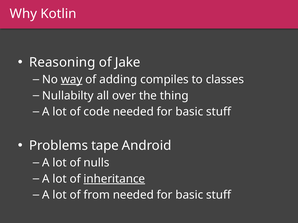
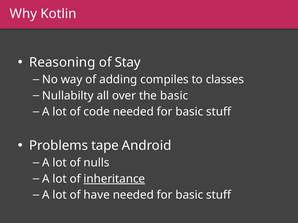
Jake: Jake -> Stay
way underline: present -> none
the thing: thing -> basic
from: from -> have
